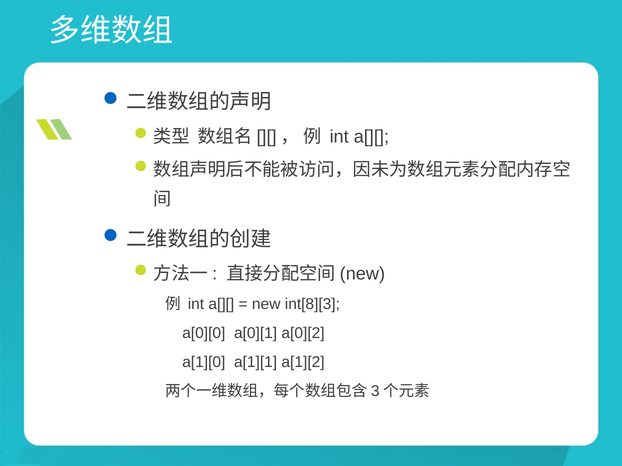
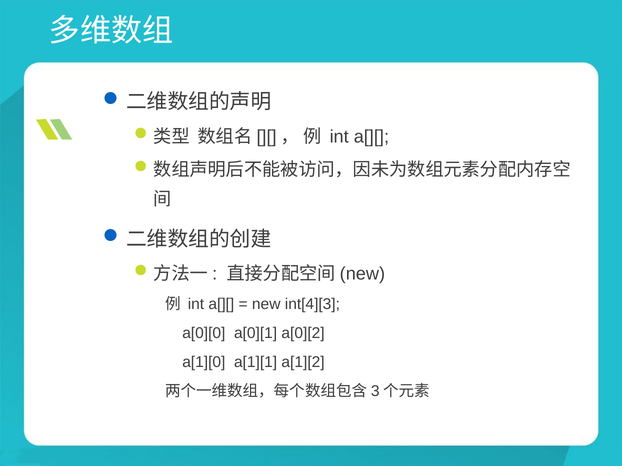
int[8][3: int[8][3 -> int[4][3
